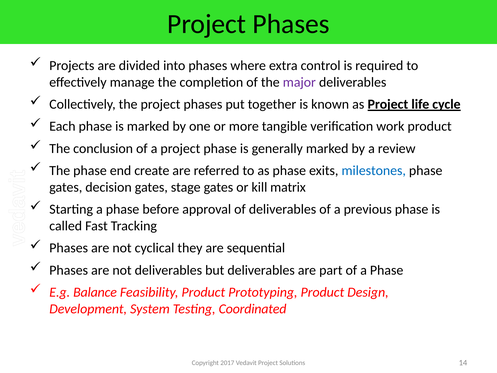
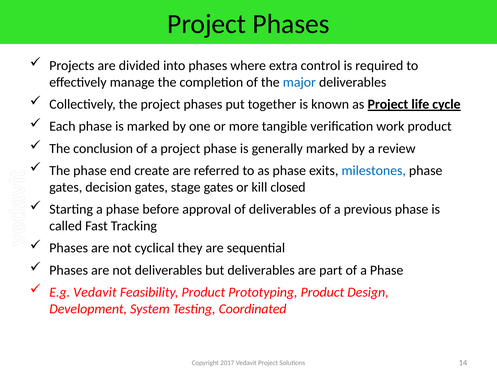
major colour: purple -> blue
matrix: matrix -> closed
E.g Balance: Balance -> Vedavit
